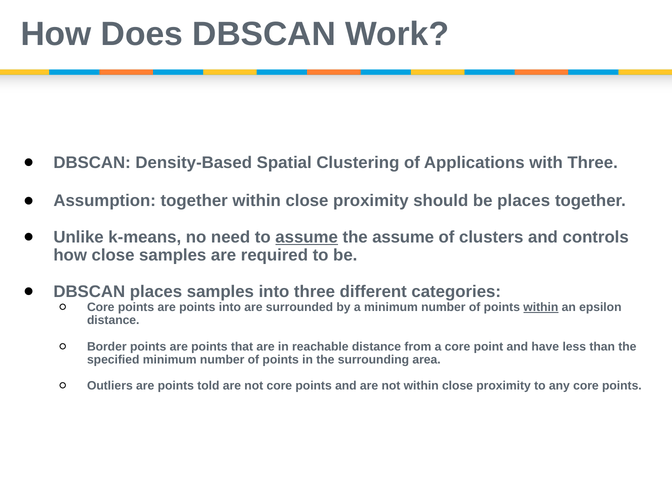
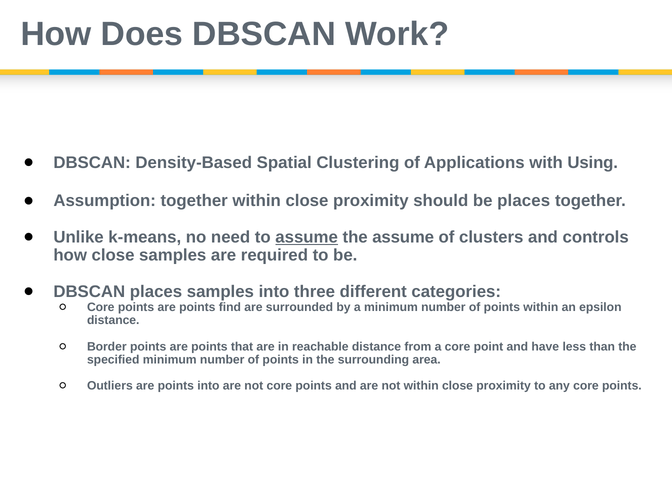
with Three: Three -> Using
points into: into -> find
within at (541, 307) underline: present -> none
points told: told -> into
